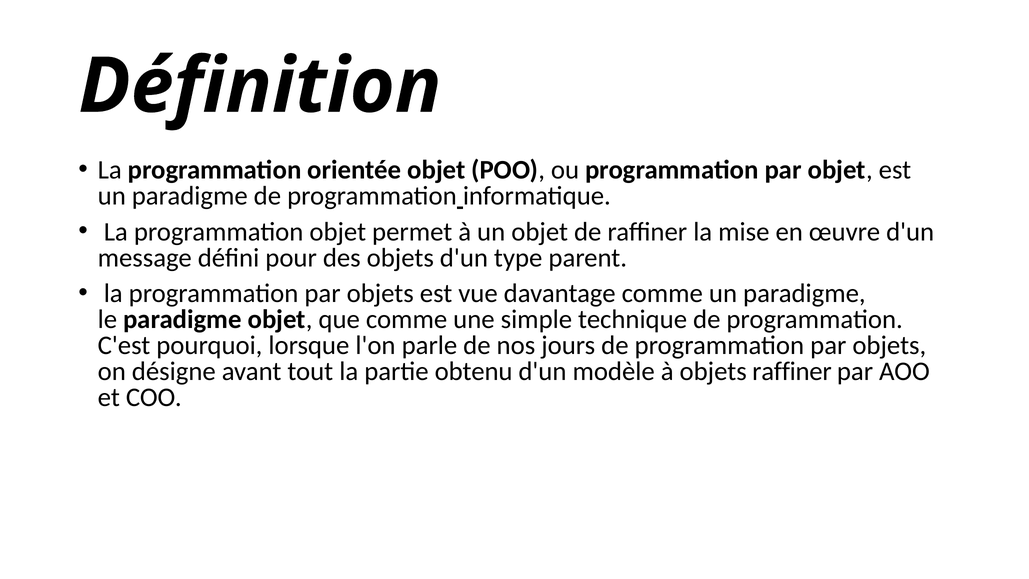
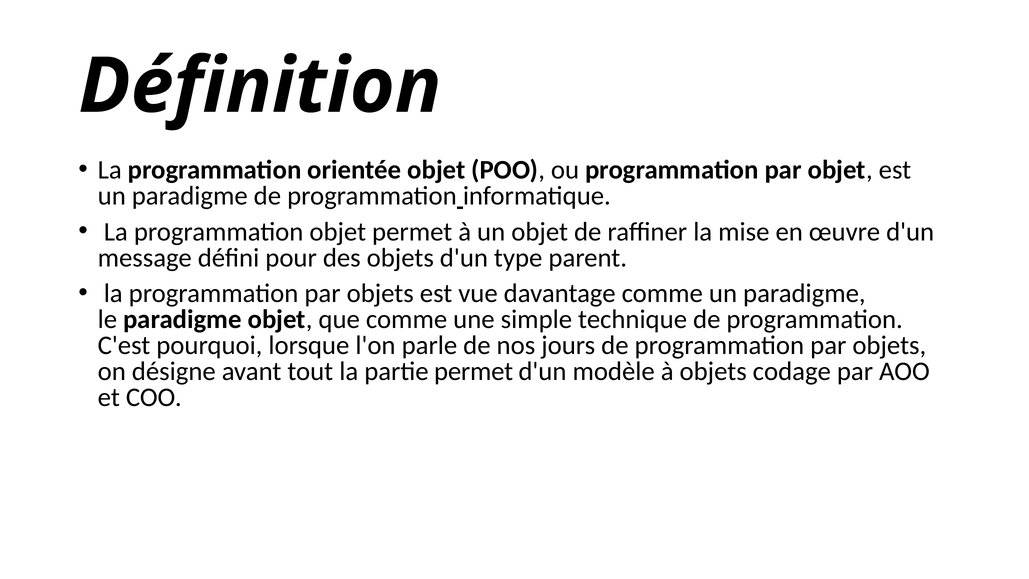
partie obtenu: obtenu -> permet
objets raffiner: raffiner -> codage
